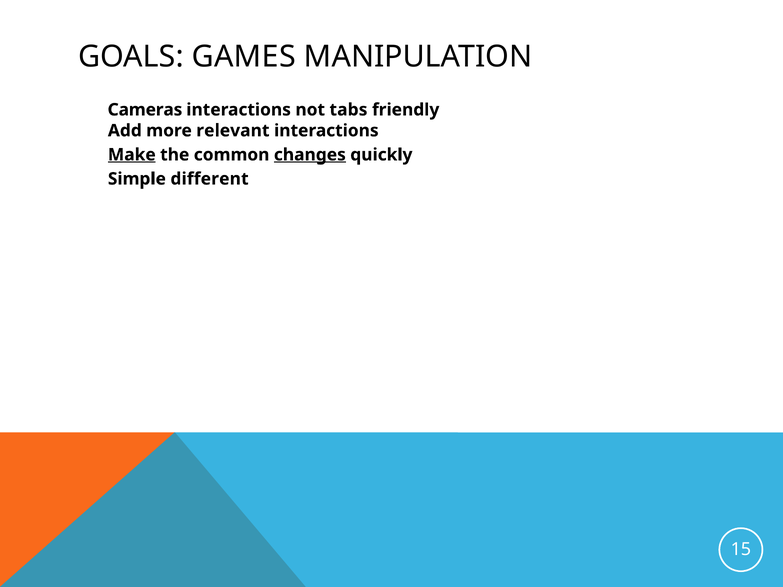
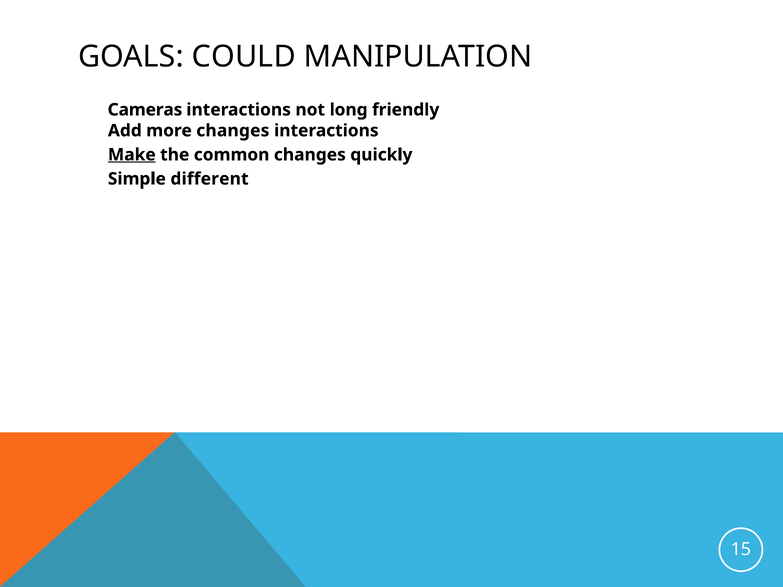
GAMES: GAMES -> COULD
tabs: tabs -> long
more relevant: relevant -> changes
changes at (310, 155) underline: present -> none
